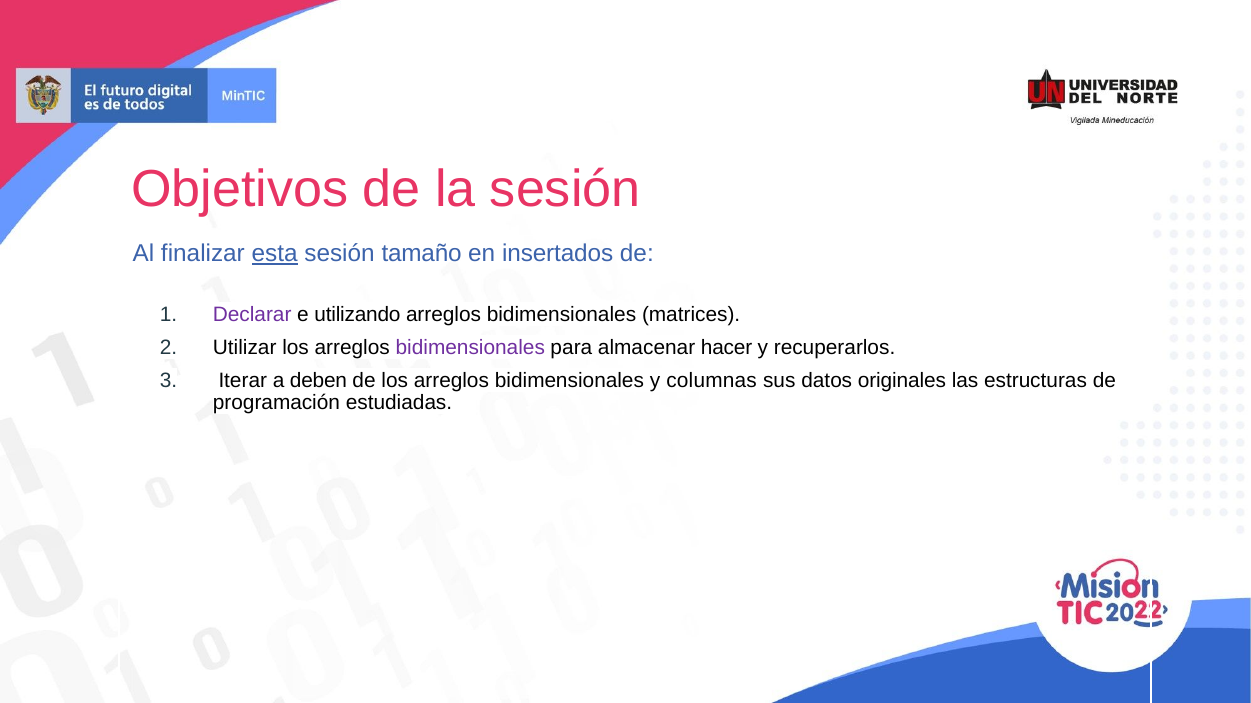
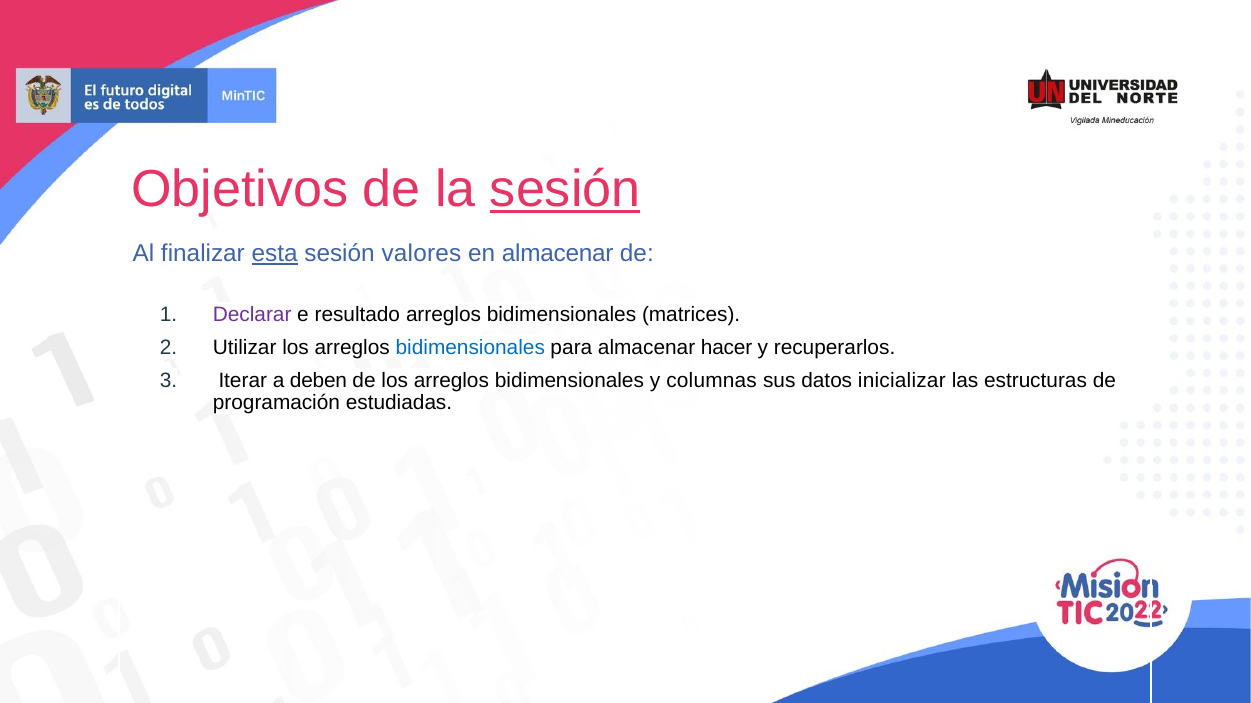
sesión at (565, 190) underline: none -> present
tamaño: tamaño -> valores
en insertados: insertados -> almacenar
utilizando: utilizando -> resultado
bidimensionales at (470, 348) colour: purple -> blue
originales: originales -> inicializar
